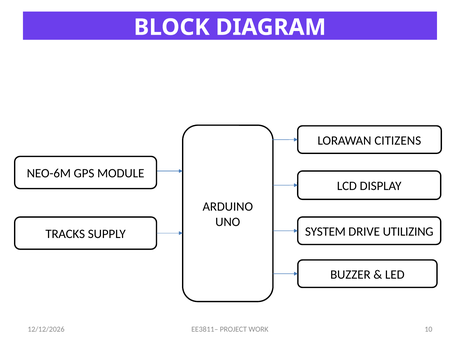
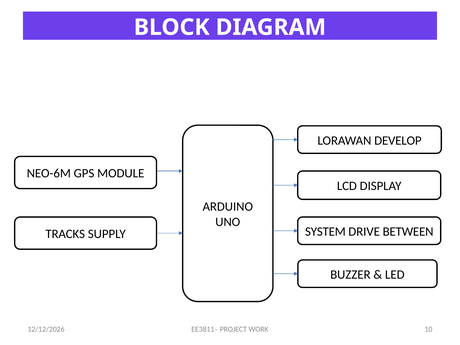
CITIZENS: CITIZENS -> DEVELOP
UTILIZING: UTILIZING -> BETWEEN
